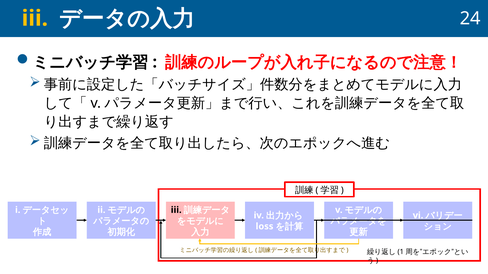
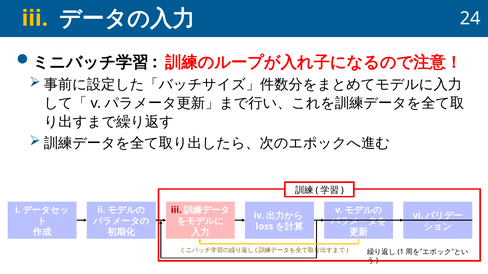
iii at (176, 210) colour: black -> red
